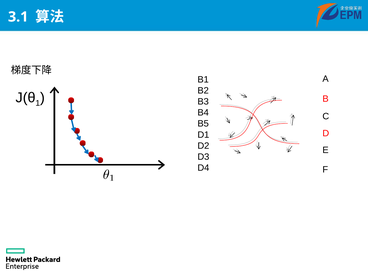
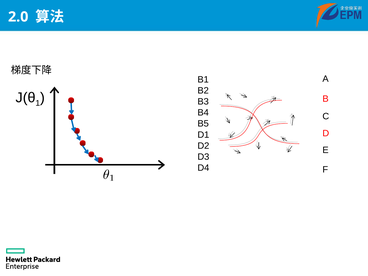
3.1: 3.1 -> 2.0
